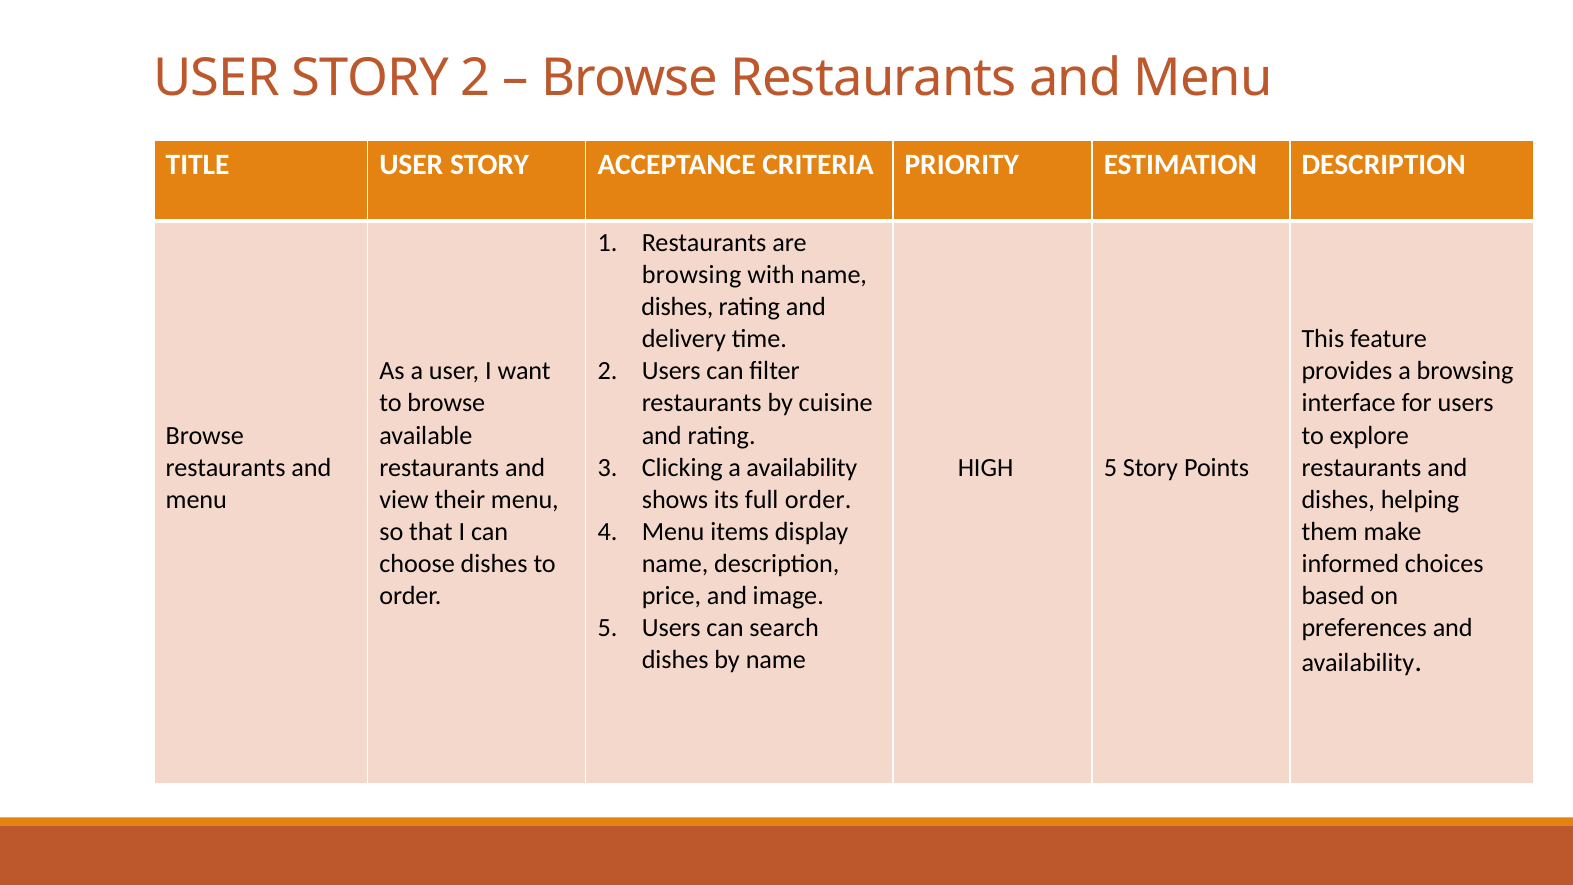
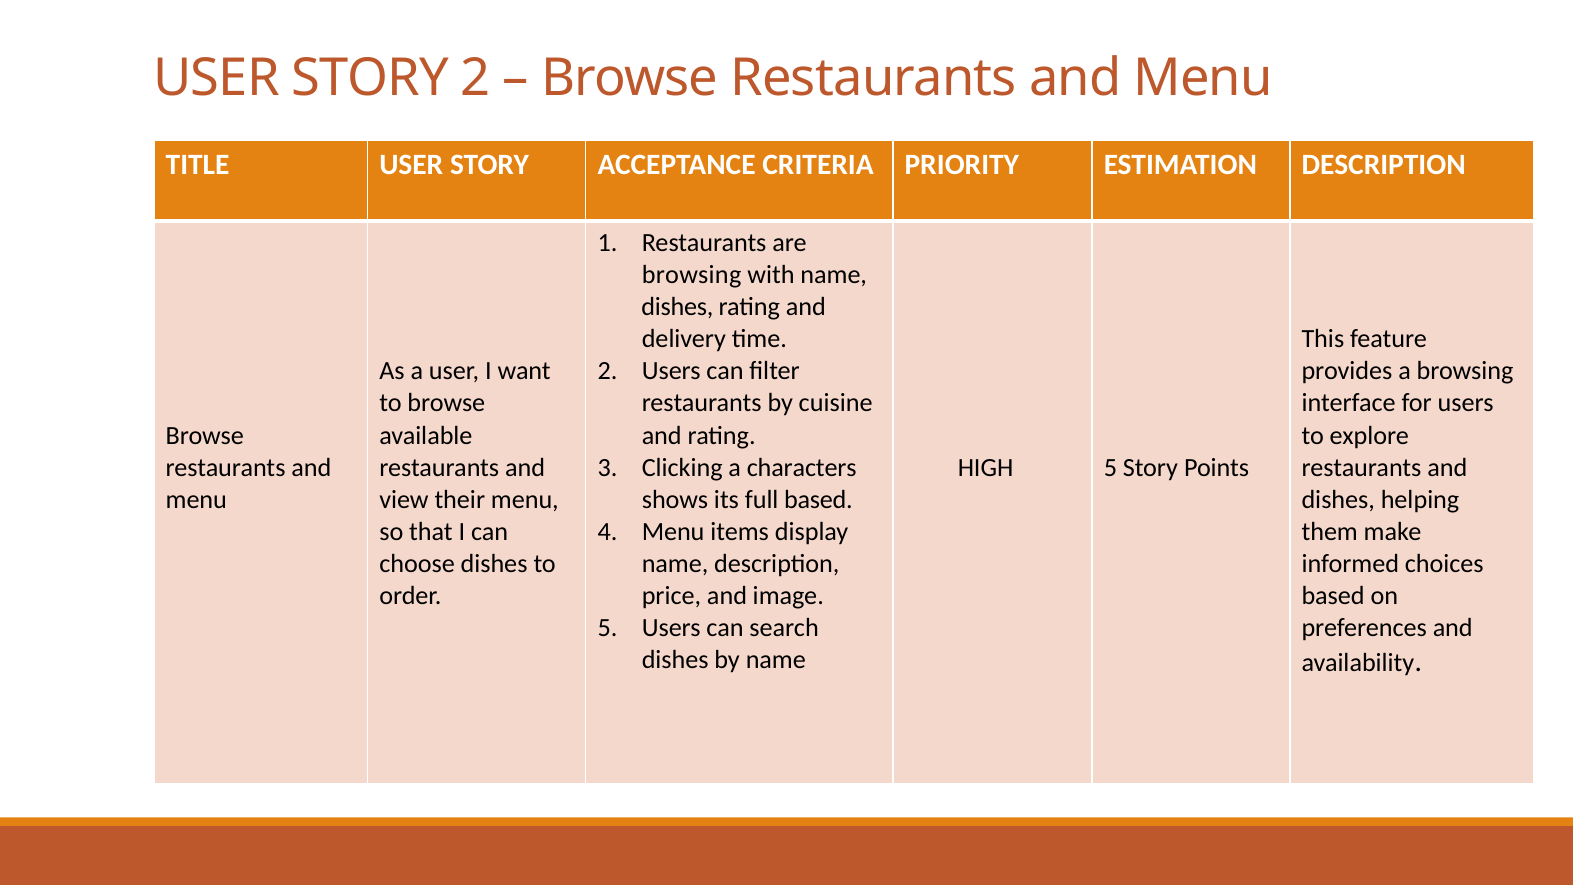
a availability: availability -> characters
full order: order -> based
